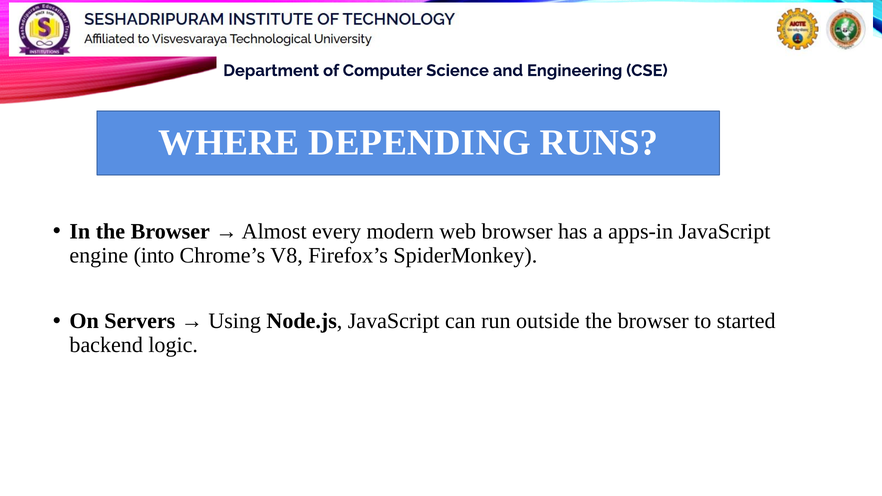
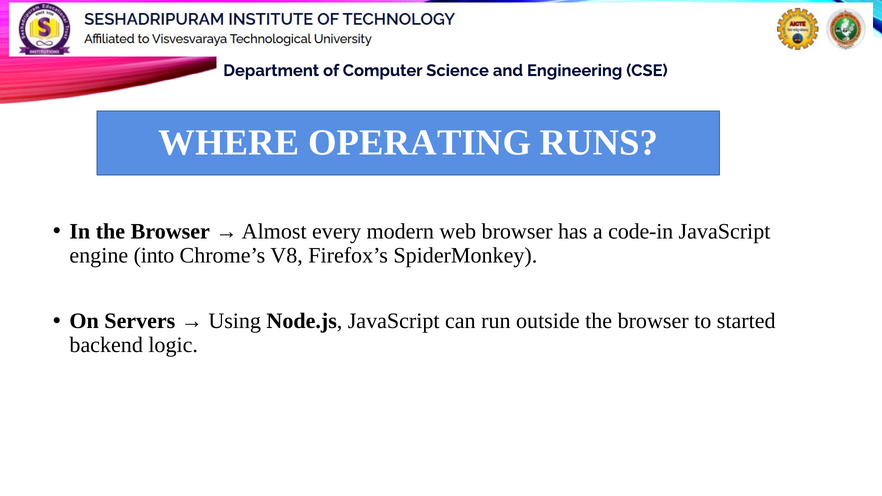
DEPENDING: DEPENDING -> OPERATING
apps-in: apps-in -> code-in
